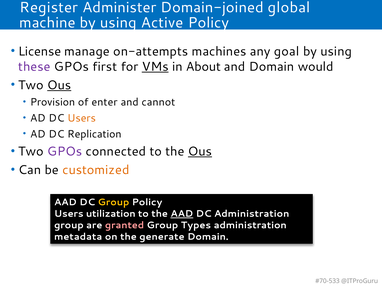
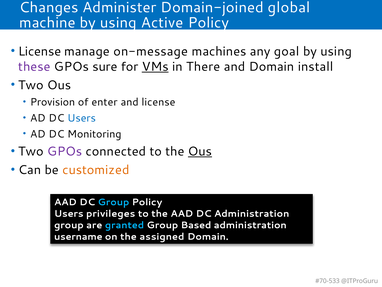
Register: Register -> Changes
on-attempts: on-attempts -> on-message
first: first -> sure
About: About -> There
would: would -> install
Ous at (59, 85) underline: present -> none
and cannot: cannot -> license
Users at (82, 118) colour: orange -> blue
Replication: Replication -> Monitoring
Group at (113, 202) colour: yellow -> light blue
utilization: utilization -> privileges
AAD at (182, 213) underline: present -> none
granted colour: pink -> light blue
Types: Types -> Based
metadata: metadata -> username
generate: generate -> assigned
